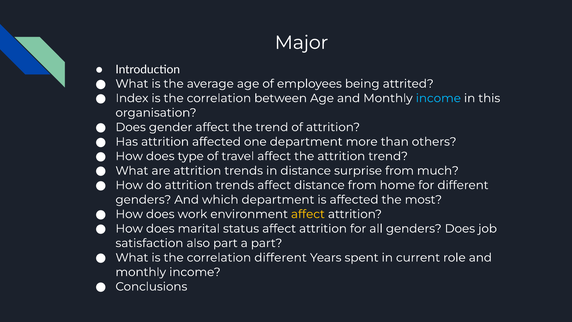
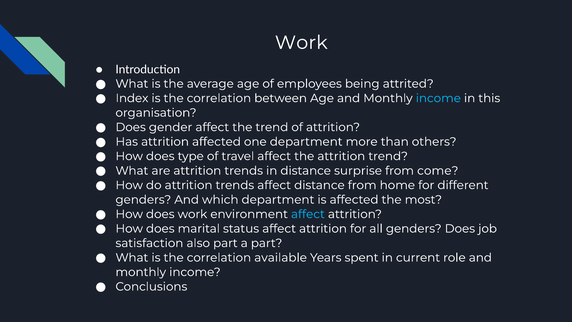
Major at (301, 43): Major -> Work
much: much -> come
affect at (308, 214) colour: yellow -> light blue
correlation different: different -> available
